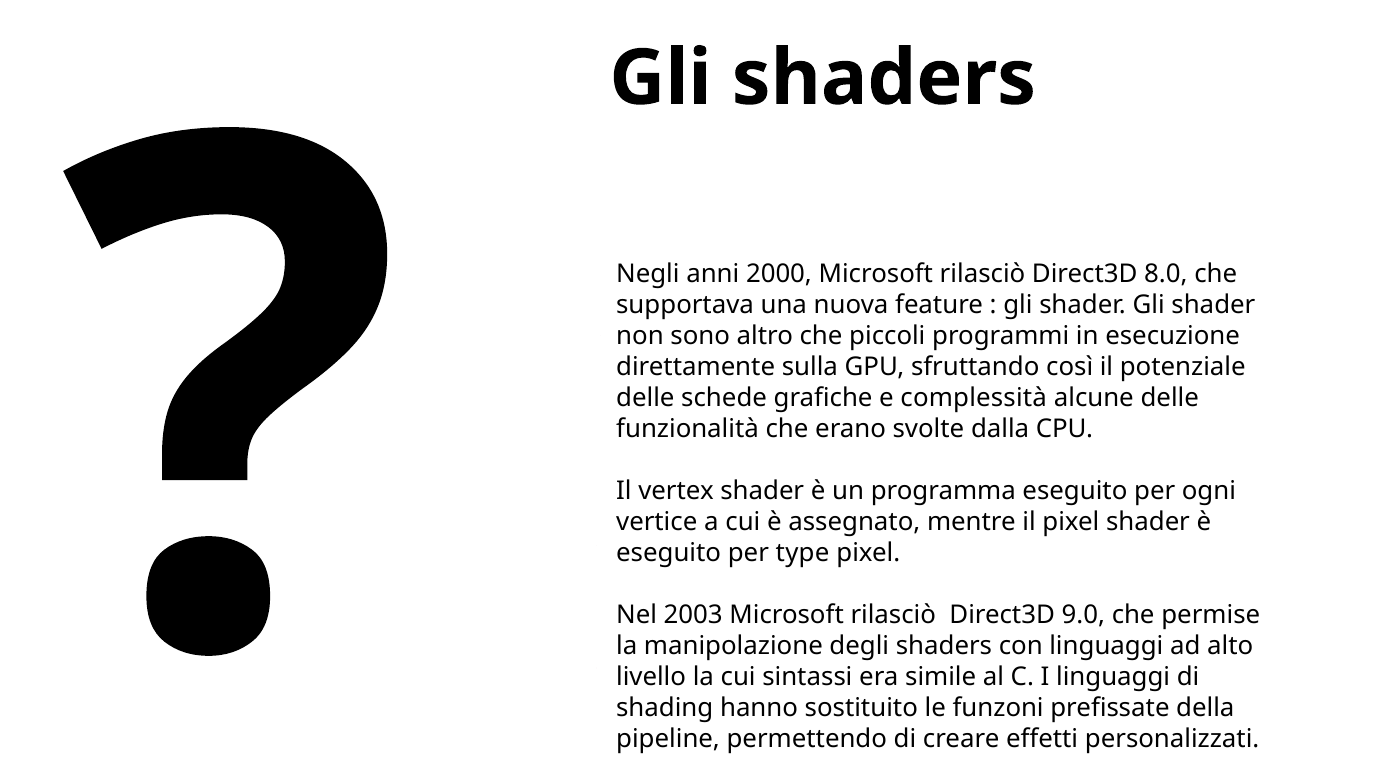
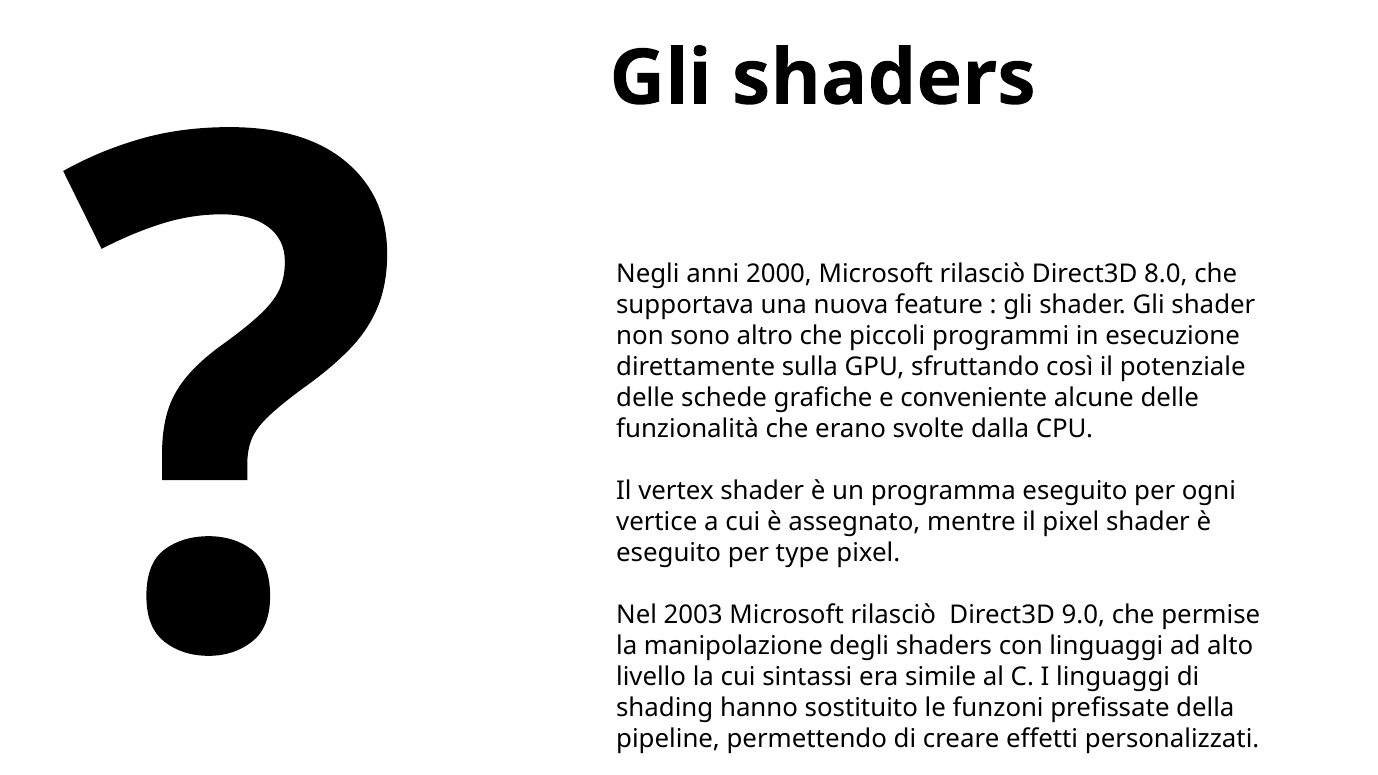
complessità: complessità -> conveniente
